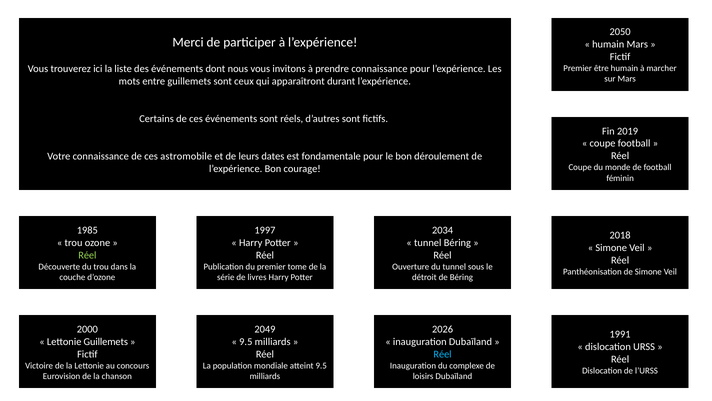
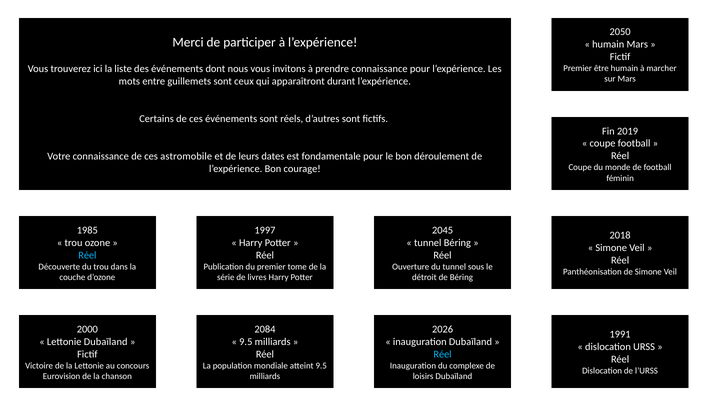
2034: 2034 -> 2045
Réel at (87, 255) colour: light green -> light blue
2049: 2049 -> 2084
Lettonie Guillemets: Guillemets -> Dubaïland
